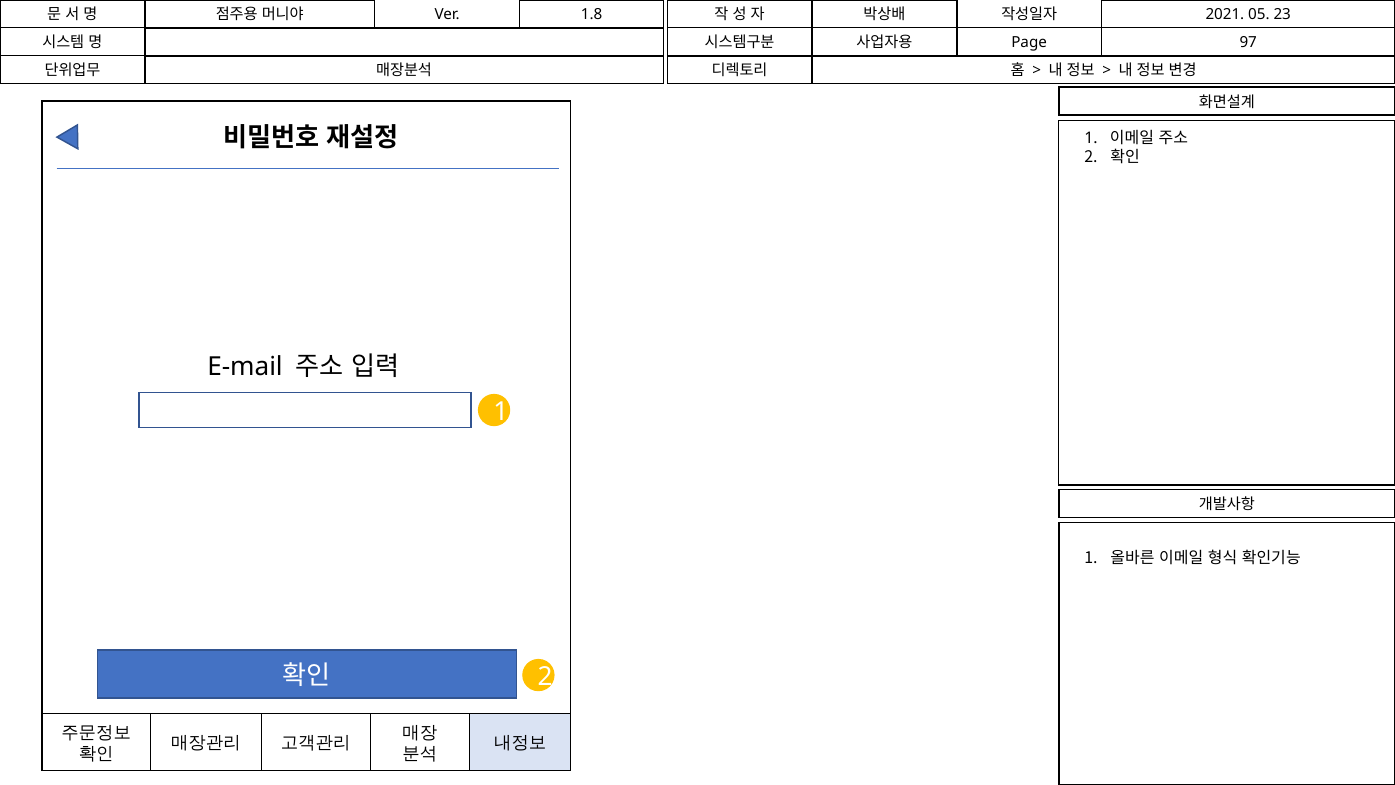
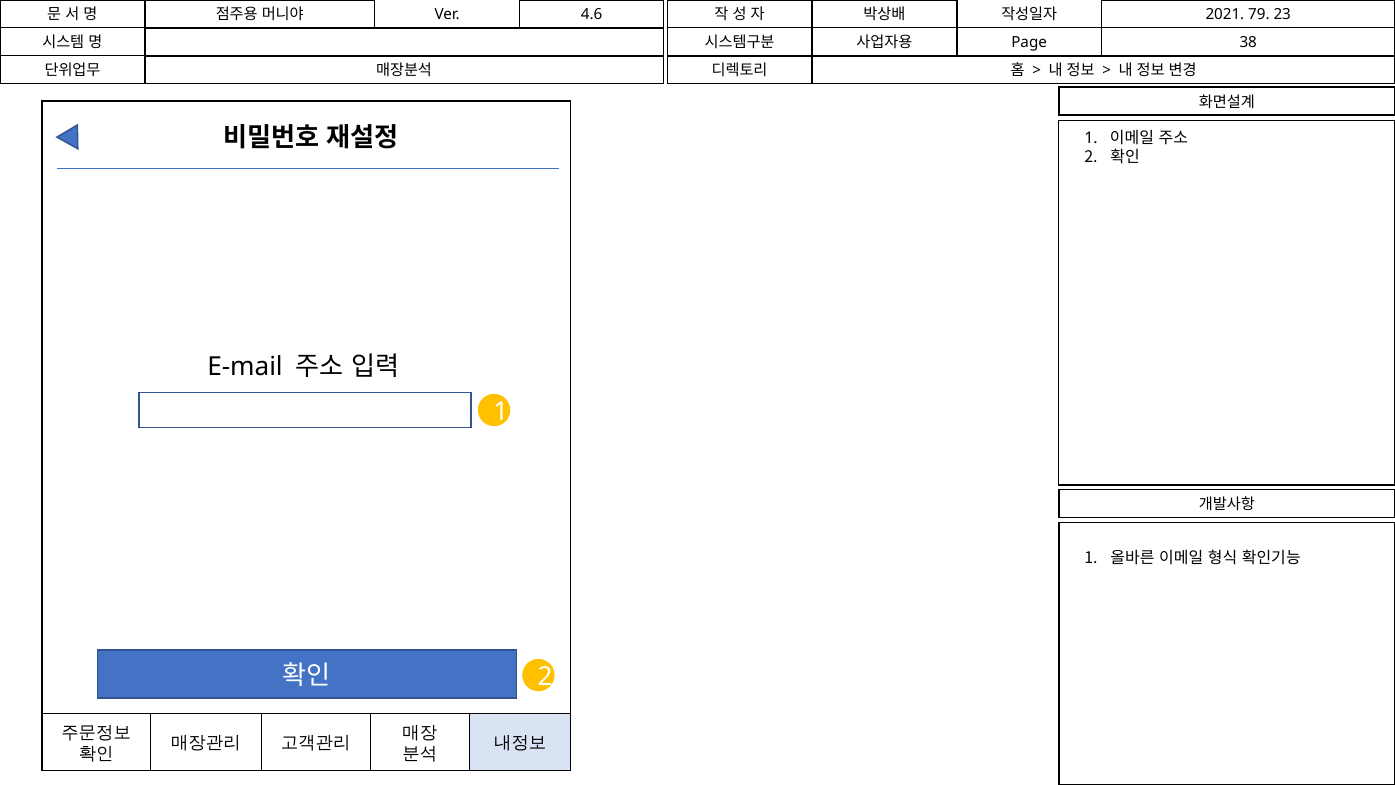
05: 05 -> 79
1.8: 1.8 -> 4.6
97: 97 -> 38
